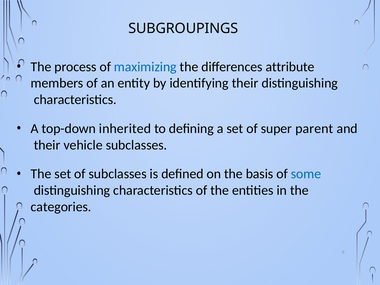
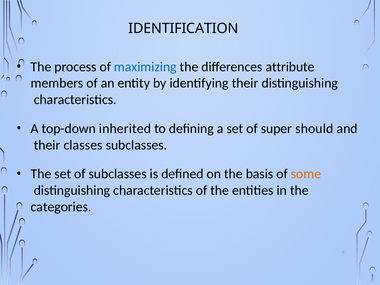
SUBGROUPINGS: SUBGROUPINGS -> IDENTIFICATION
parent: parent -> should
vehicle: vehicle -> classes
some colour: blue -> orange
